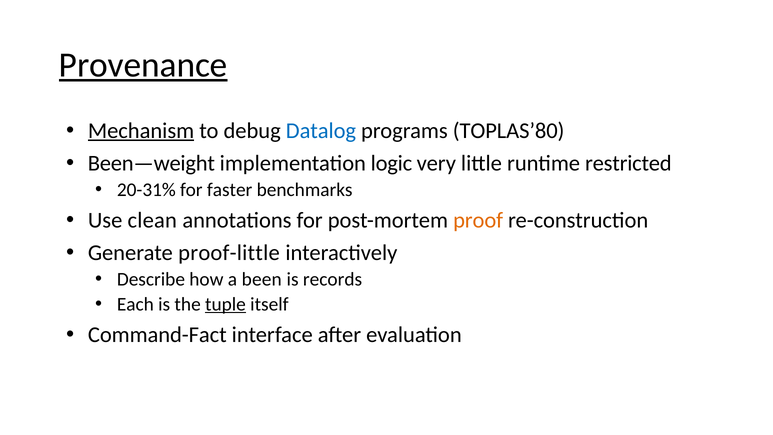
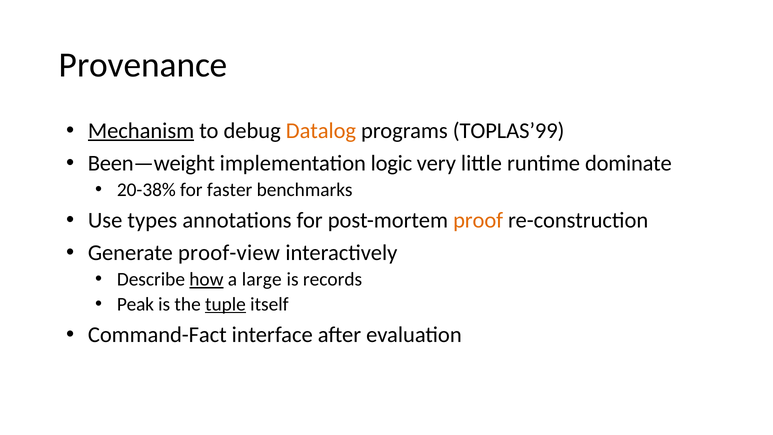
Provenance underline: present -> none
Datalog colour: blue -> orange
TOPLAS’80: TOPLAS’80 -> TOPLAS’99
restricted: restricted -> dominate
20-31%: 20-31% -> 20-38%
clean: clean -> types
proof-little: proof-little -> proof-view
how underline: none -> present
been: been -> large
Each: Each -> Peak
